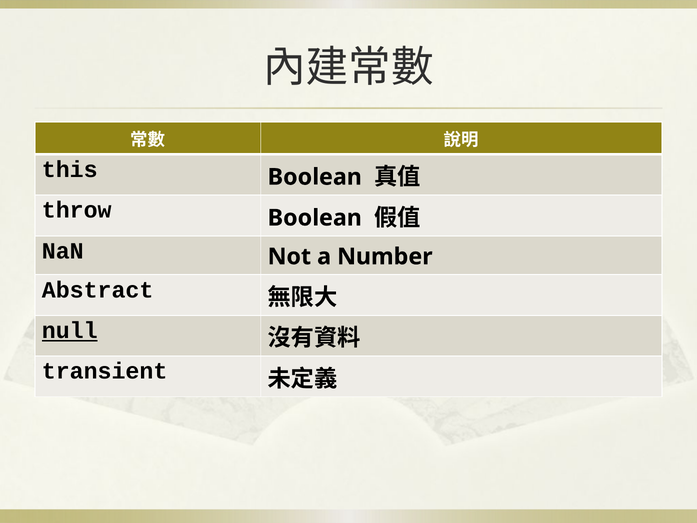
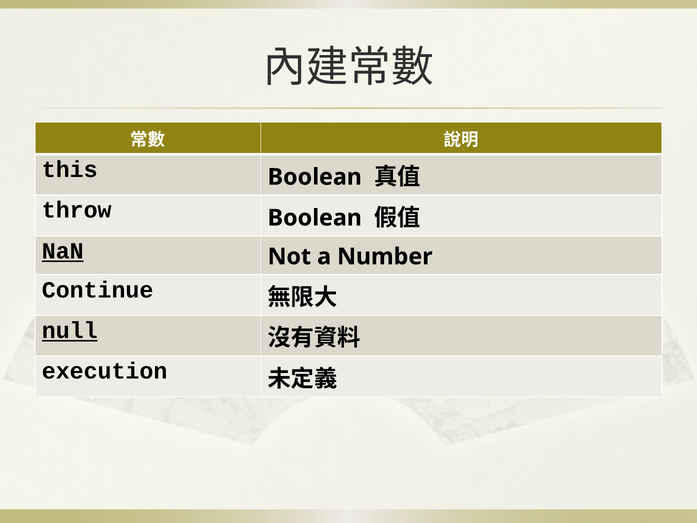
NaN underline: none -> present
Abstract: Abstract -> Continue
transient: transient -> execution
